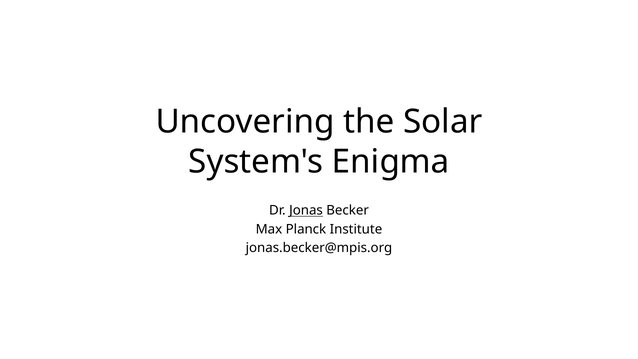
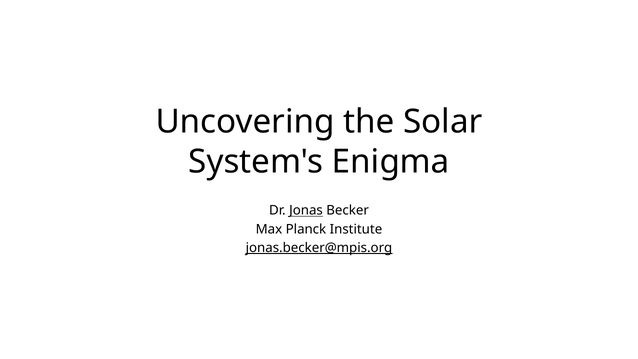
jonas.becker@mpis.org underline: none -> present
